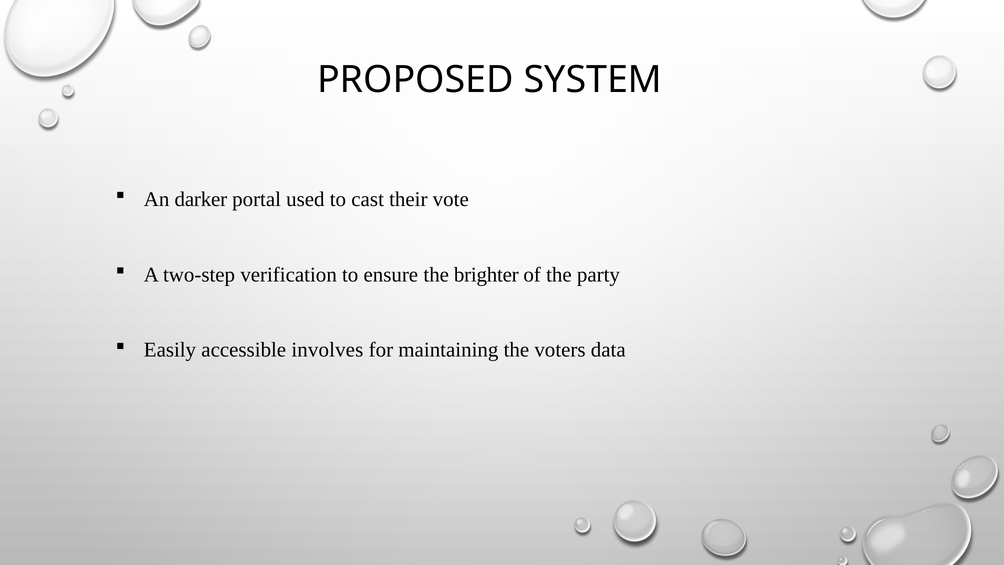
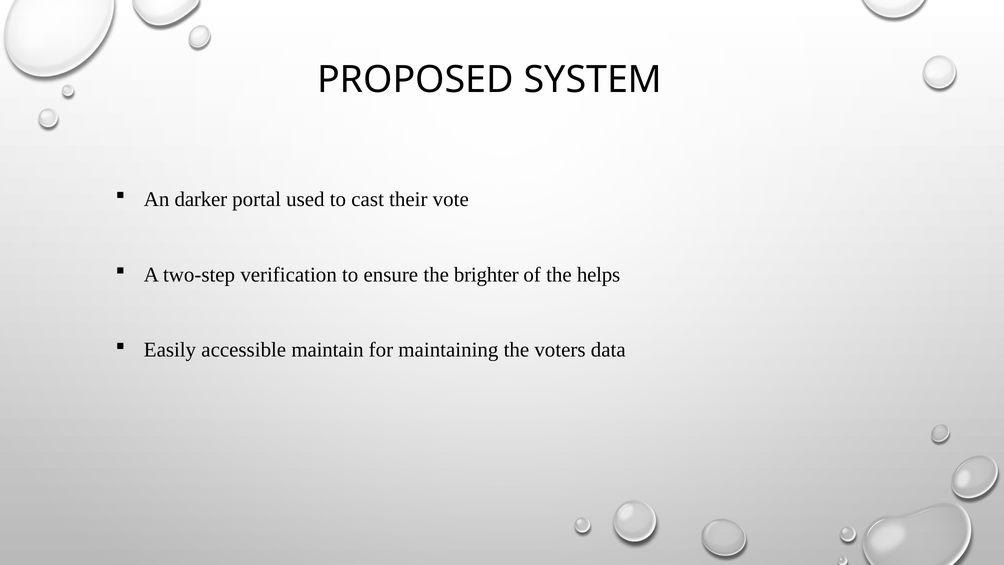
party: party -> helps
involves: involves -> maintain
